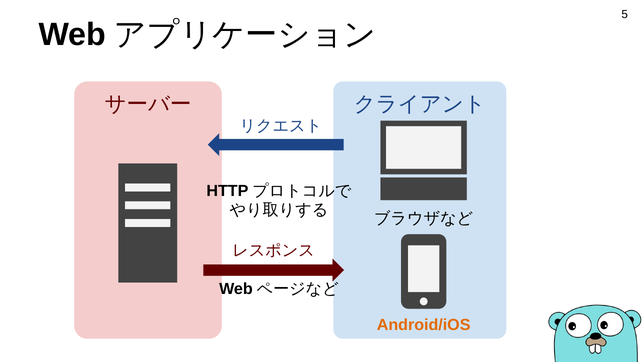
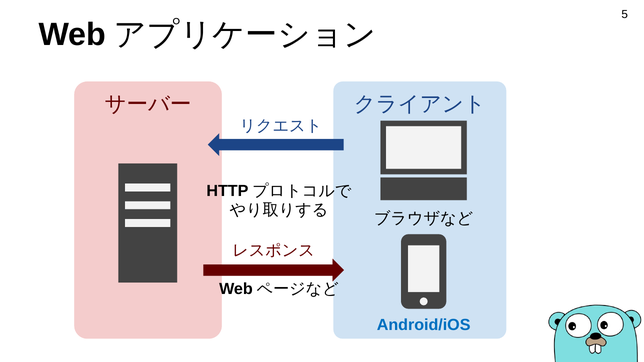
Android/iOS colour: orange -> blue
